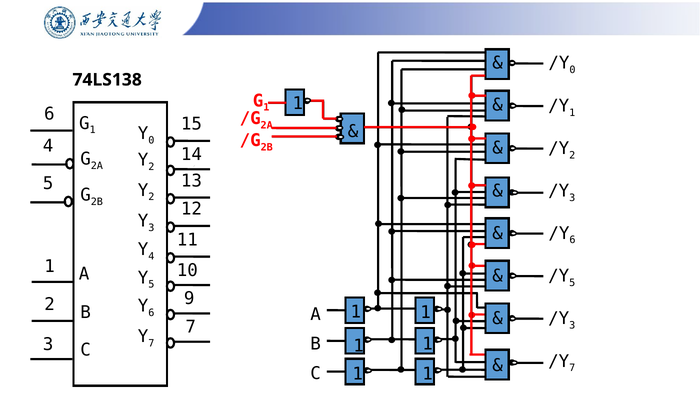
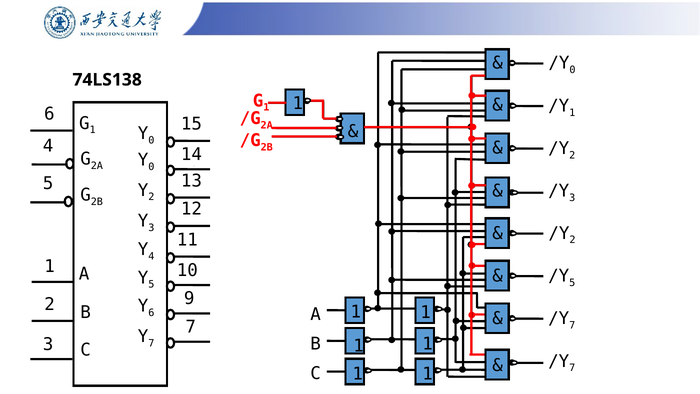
2 at (151, 167): 2 -> 0
6 at (572, 240): 6 -> 2
3 at (572, 325): 3 -> 7
